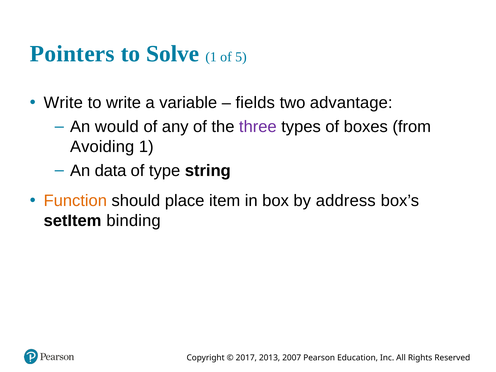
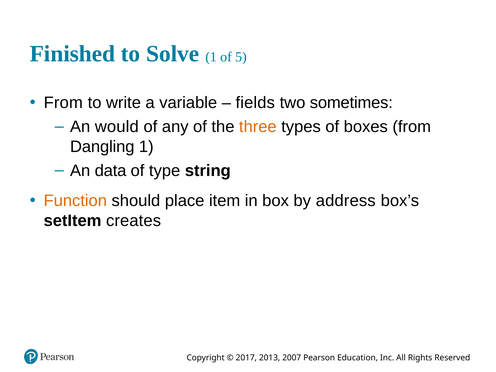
Pointers: Pointers -> Finished
Write at (63, 103): Write -> From
advantage: advantage -> sometimes
three colour: purple -> orange
Avoiding: Avoiding -> Dangling
binding: binding -> creates
